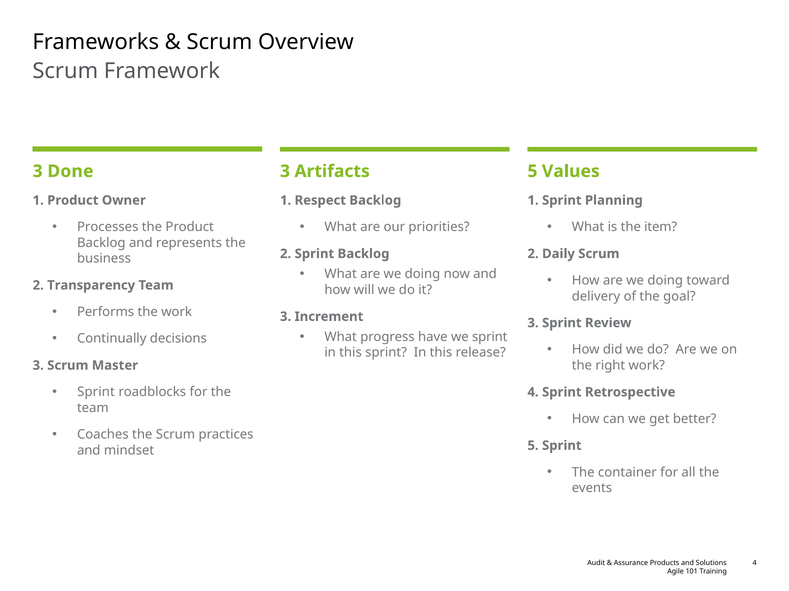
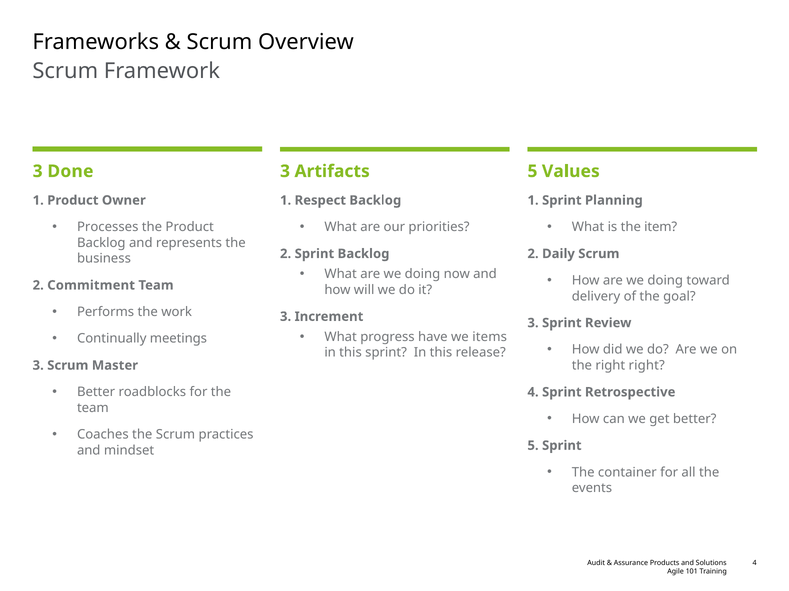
Transparency: Transparency -> Commitment
we sprint: sprint -> items
decisions: decisions -> meetings
right work: work -> right
Sprint at (96, 393): Sprint -> Better
